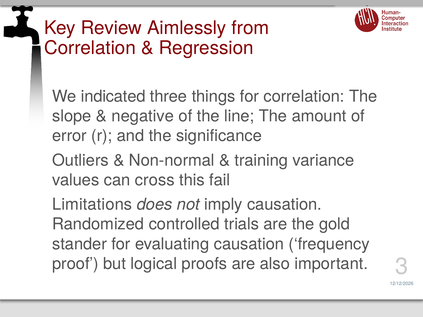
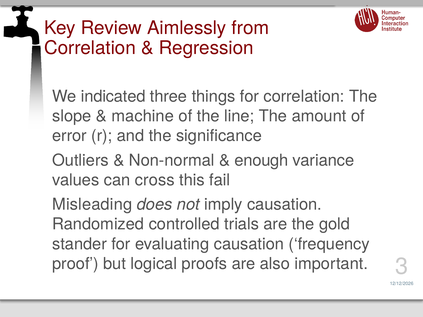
negative: negative -> machine
training: training -> enough
Limitations: Limitations -> Misleading
